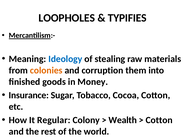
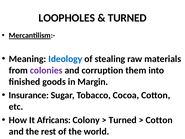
TYPIFIES at (127, 18): TYPIFIES -> TURNED
colonies colour: orange -> purple
Money: Money -> Margin
Regular: Regular -> Africans
Wealth at (123, 120): Wealth -> Turned
